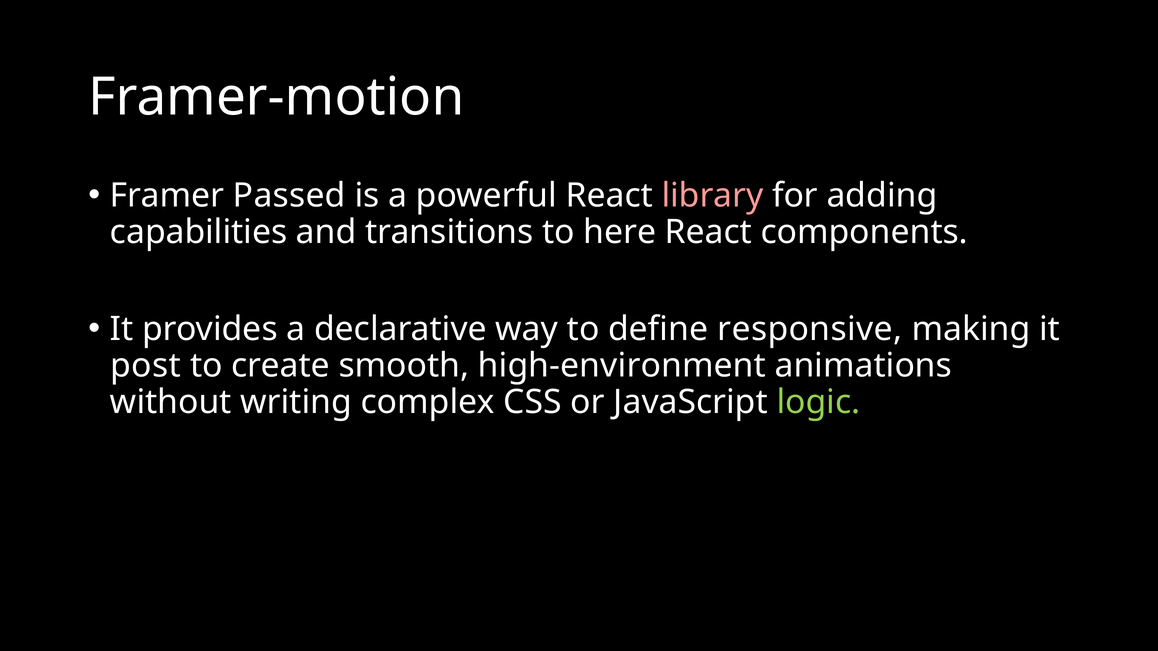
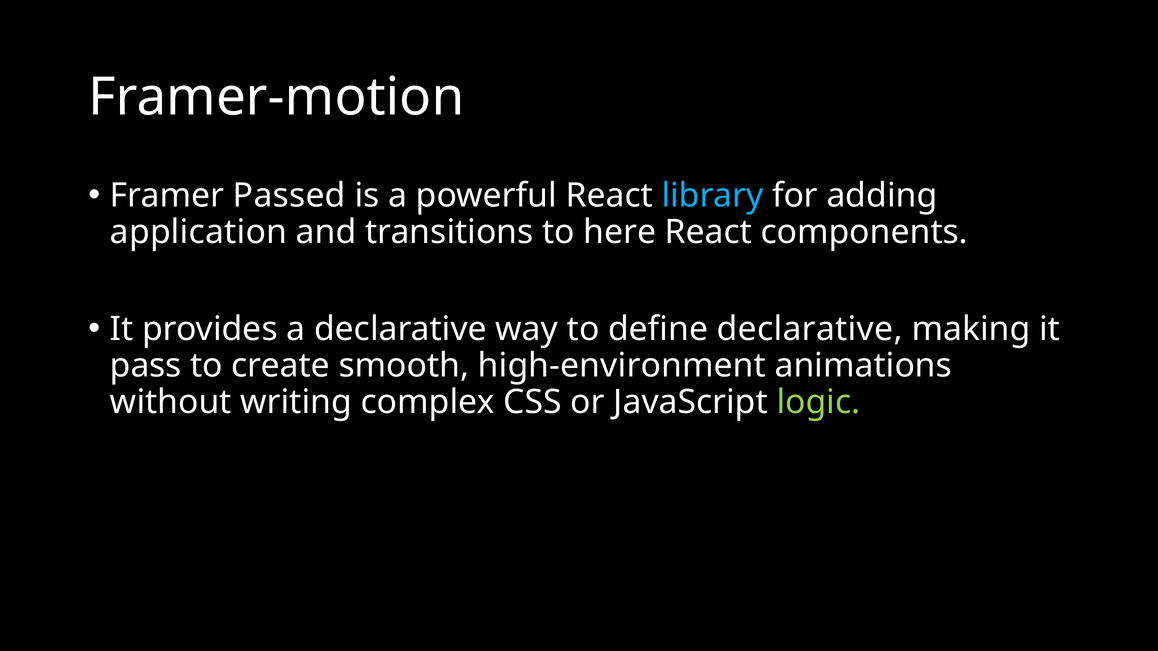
library colour: pink -> light blue
capabilities: capabilities -> application
define responsive: responsive -> declarative
post: post -> pass
